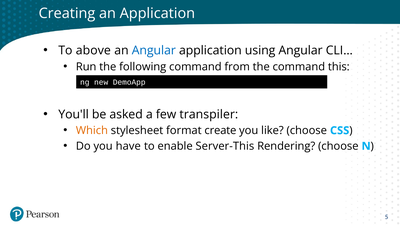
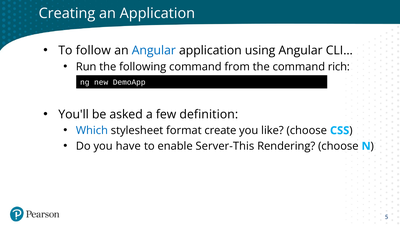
above: above -> follow
this: this -> rich
transpiler: transpiler -> definition
Which colour: orange -> blue
